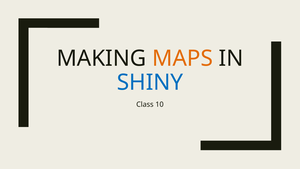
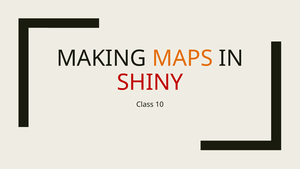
SHINY colour: blue -> red
